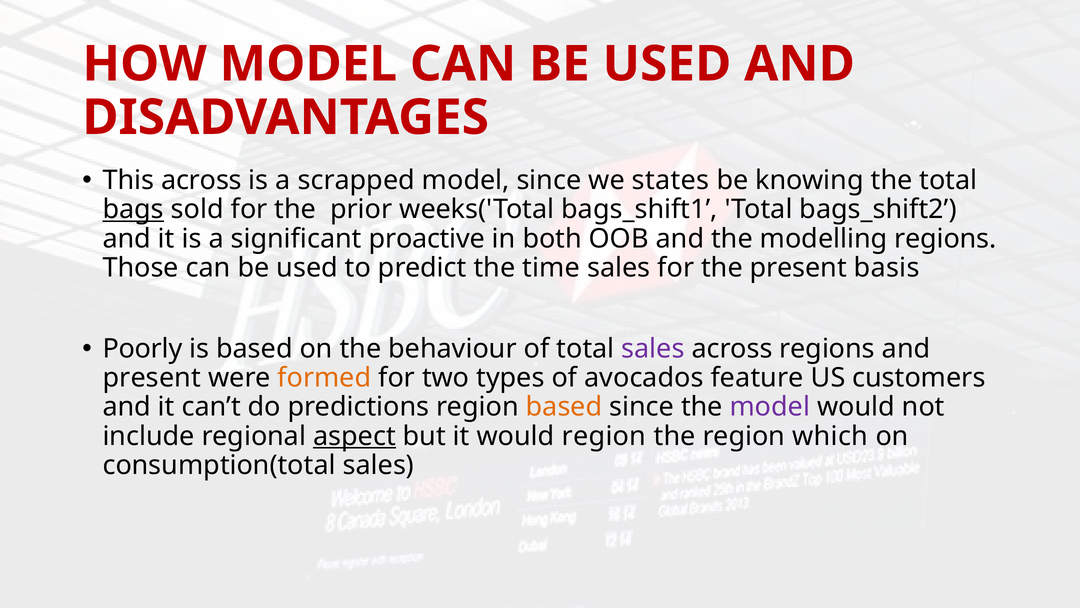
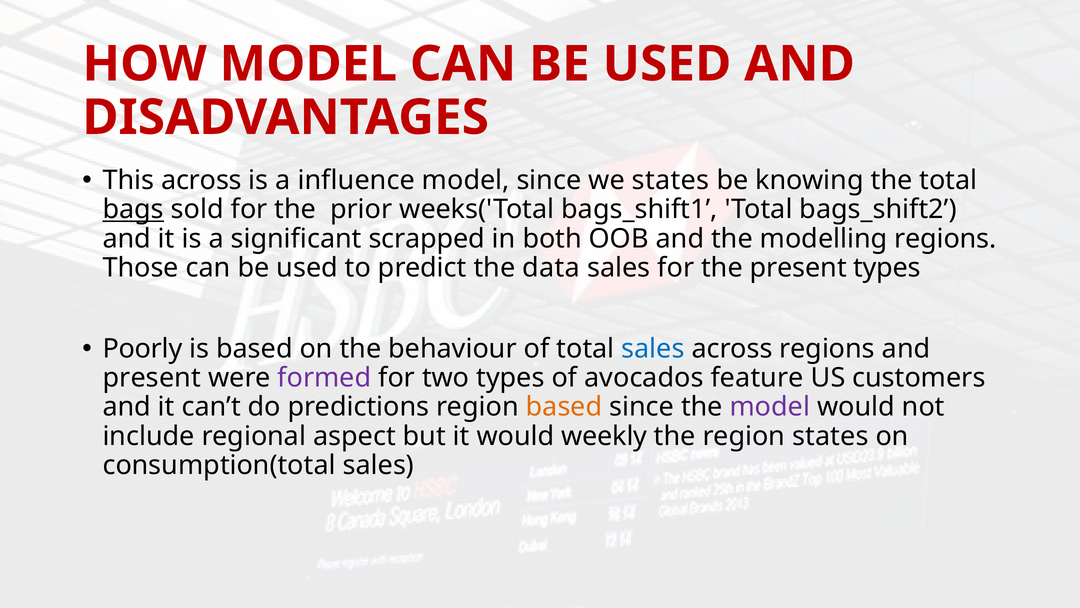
scrapped: scrapped -> influence
proactive: proactive -> scrapped
time: time -> data
present basis: basis -> types
sales at (653, 348) colour: purple -> blue
formed colour: orange -> purple
aspect underline: present -> none
would region: region -> weekly
region which: which -> states
